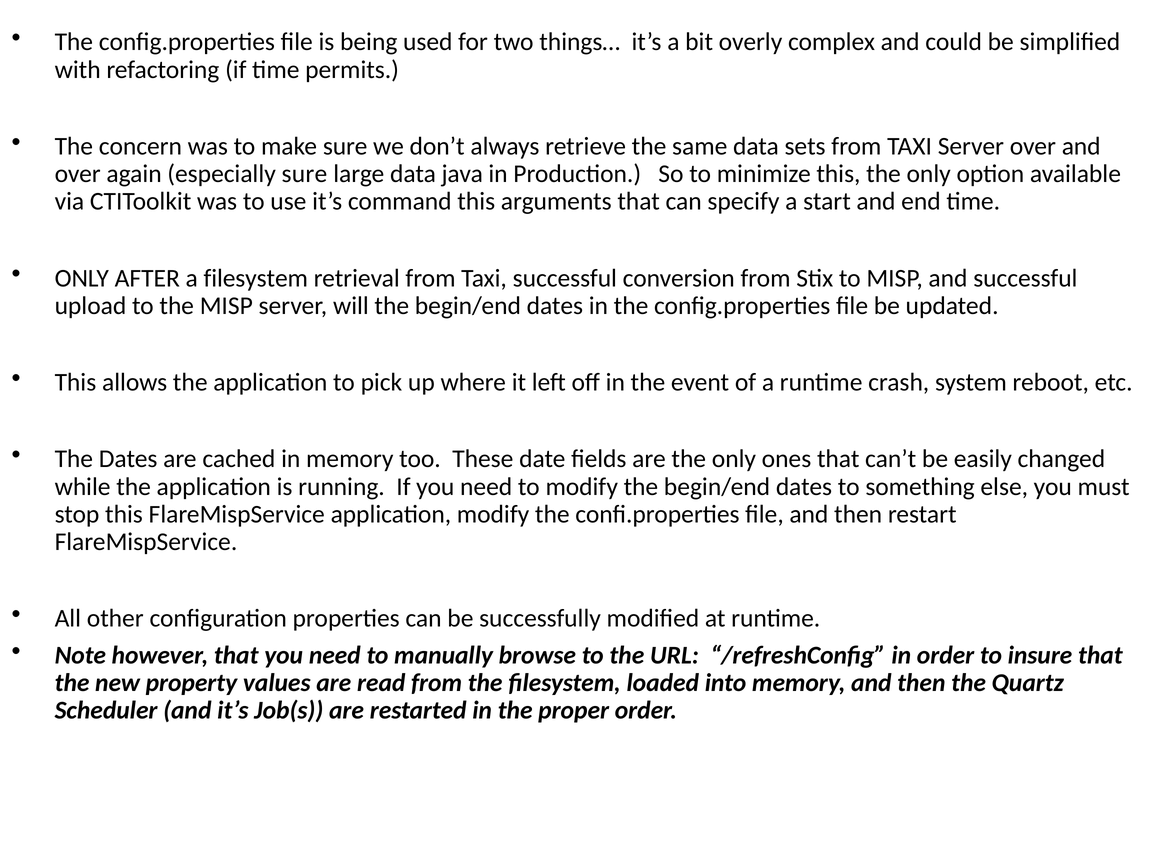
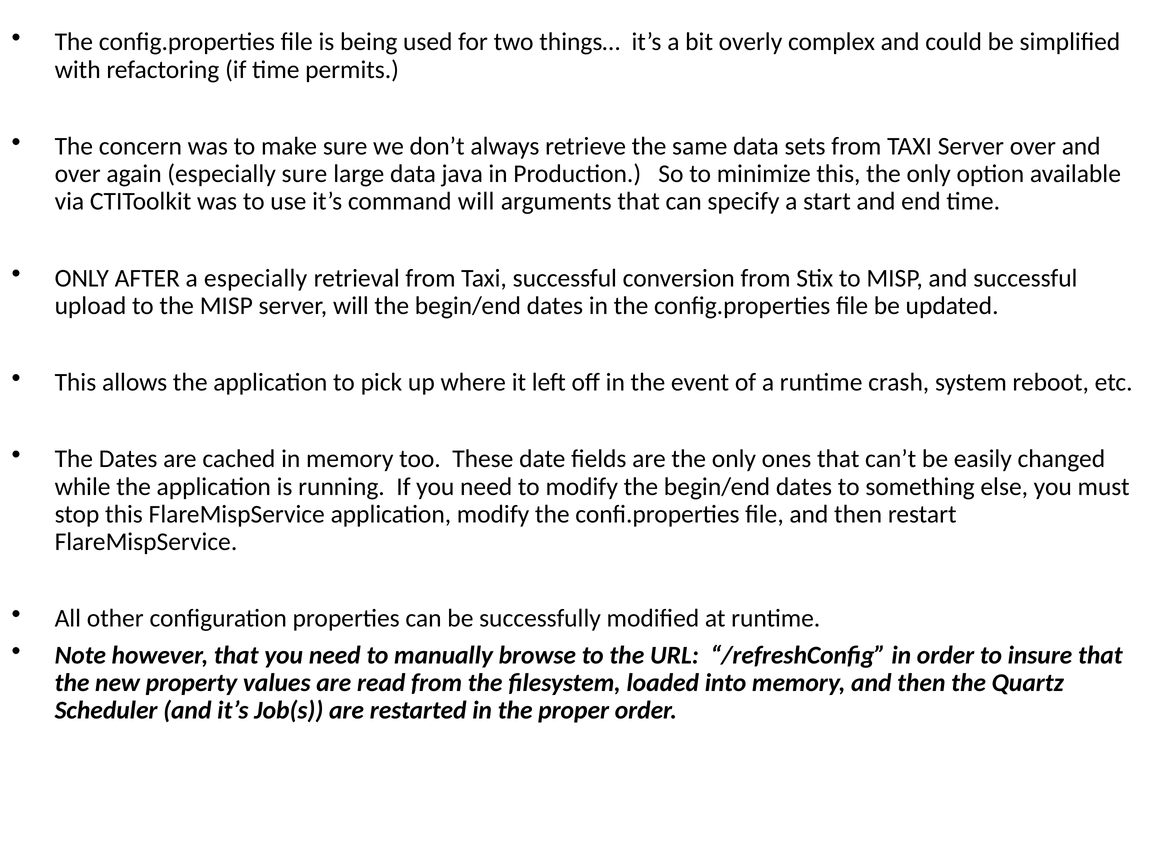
command this: this -> will
a filesystem: filesystem -> especially
